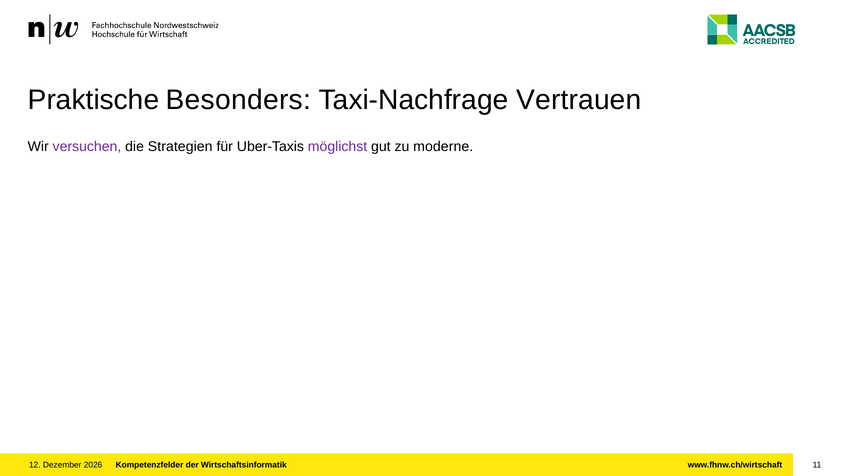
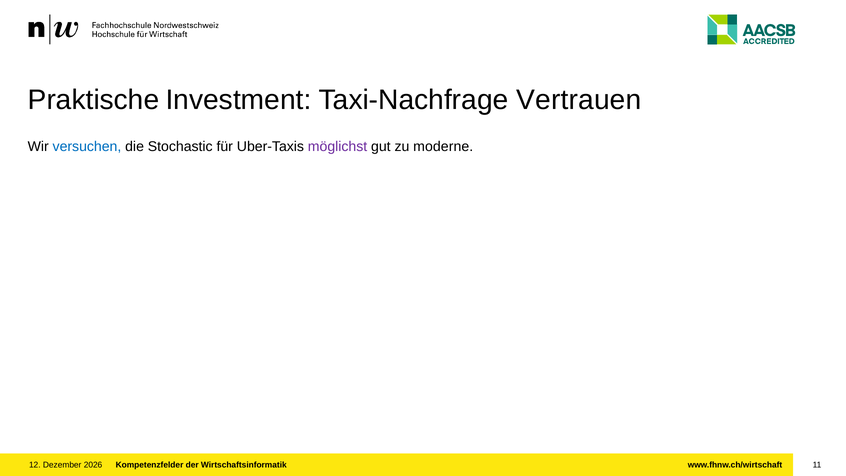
Besonders: Besonders -> Investment
versuchen colour: purple -> blue
Strategien: Strategien -> Stochastic
